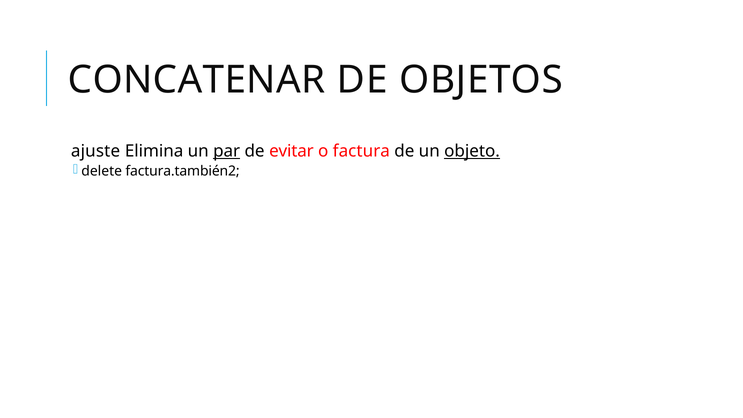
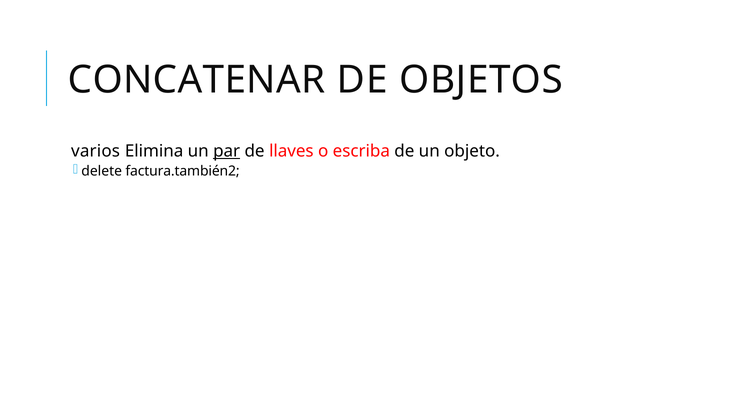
ajuste: ajuste -> varios
evitar: evitar -> llaves
factura: factura -> escriba
objeto underline: present -> none
